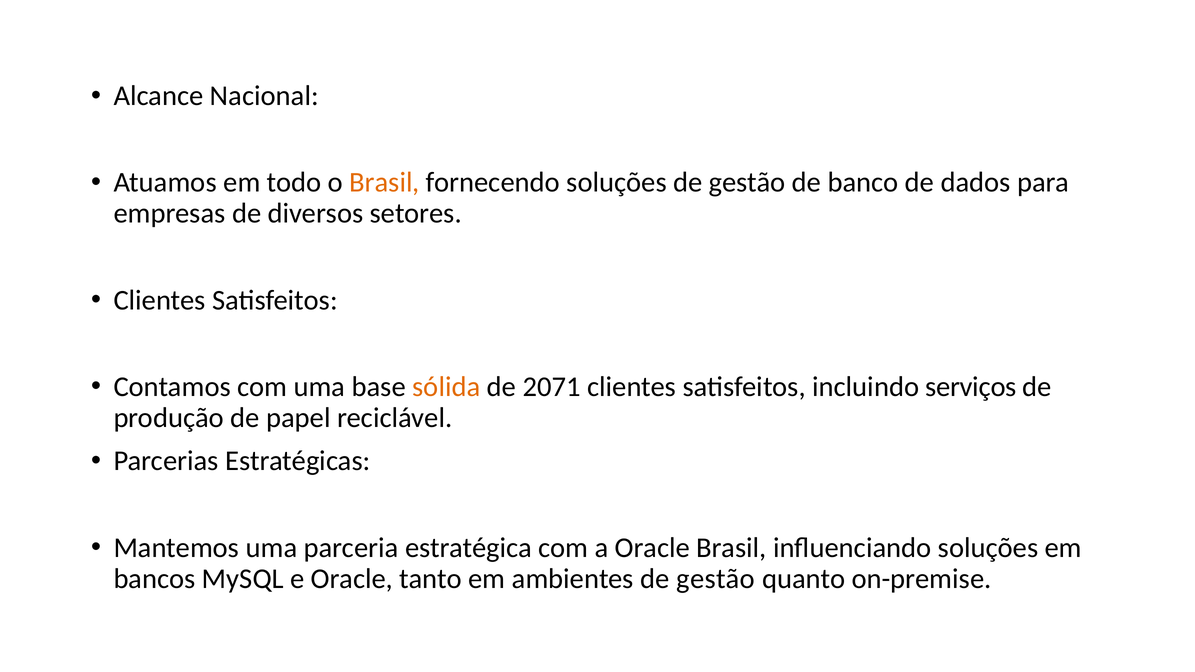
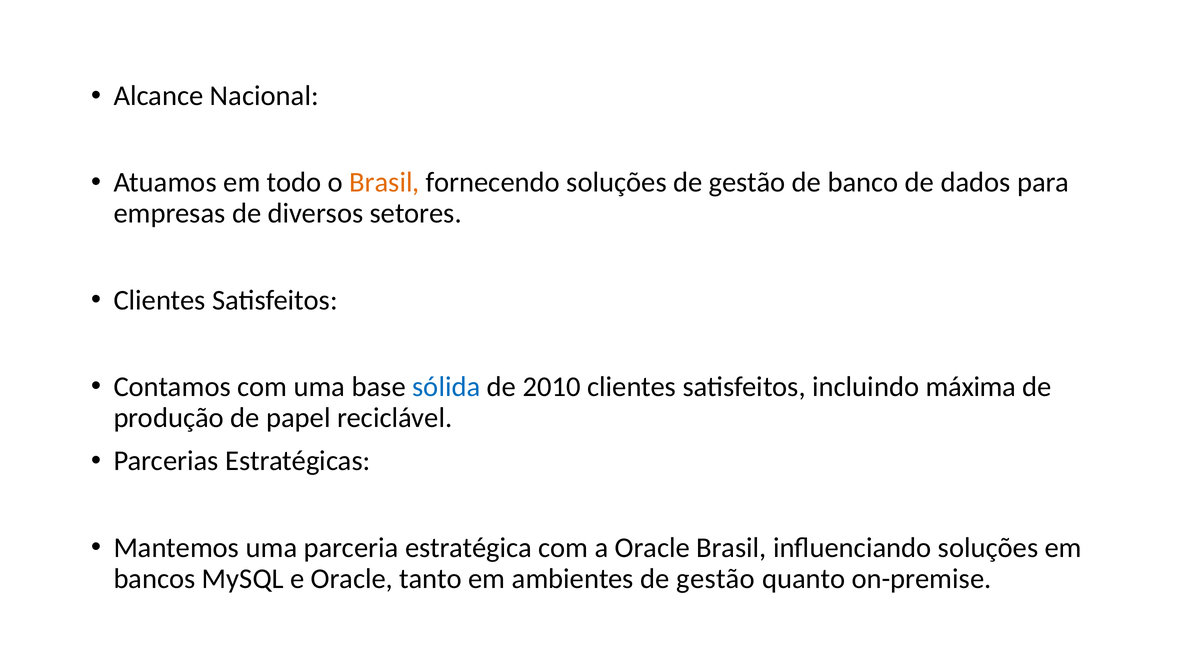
sólida colour: orange -> blue
2071: 2071 -> 2010
serviços: serviços -> máxima
